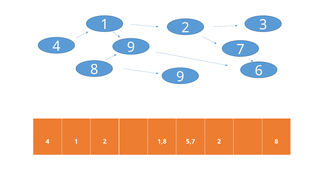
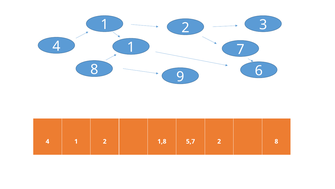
9 at (131, 47): 9 -> 1
